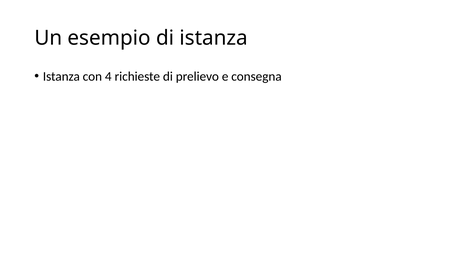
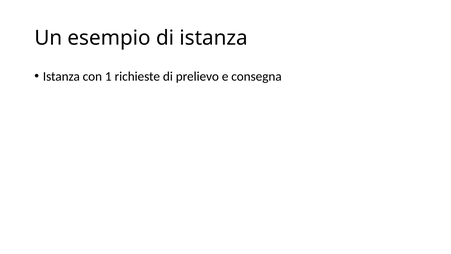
4: 4 -> 1
